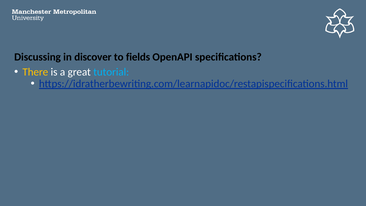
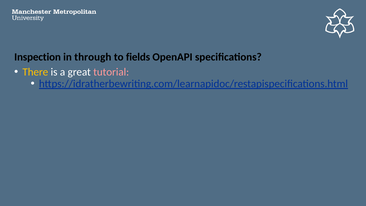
Discussing: Discussing -> Inspection
discover: discover -> through
tutorial colour: light blue -> pink
